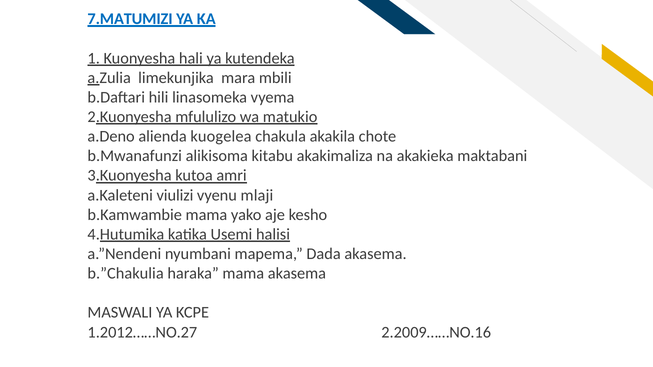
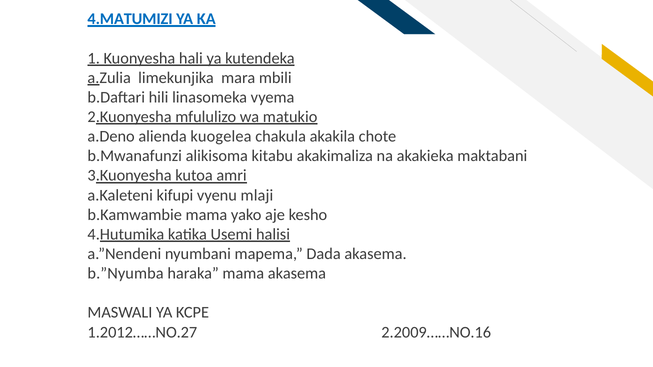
7.MATUMIZI: 7.MATUMIZI -> 4.MATUMIZI
viulizi: viulizi -> kifupi
b.”Chakulia: b.”Chakulia -> b.”Nyumba
